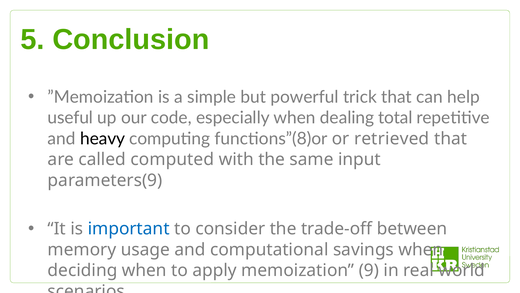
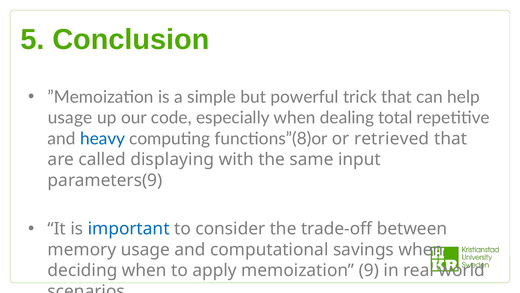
useful at (70, 118): useful -> usage
heavy colour: black -> blue
computed: computed -> displaying
